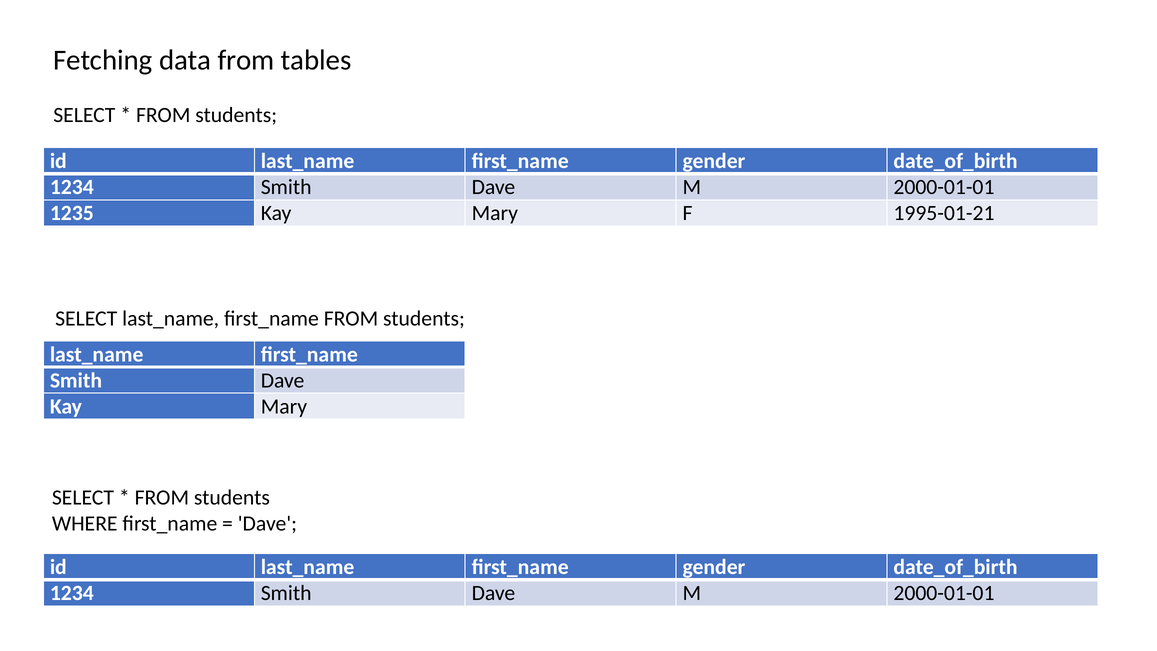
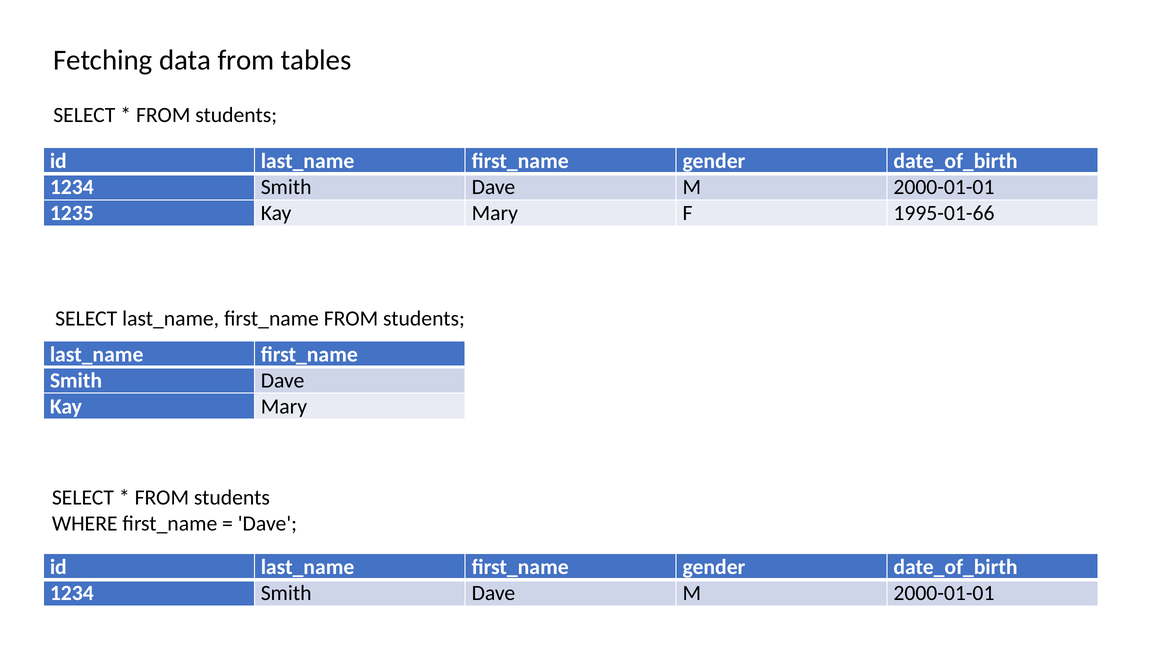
1995-01-21: 1995-01-21 -> 1995-01-66
